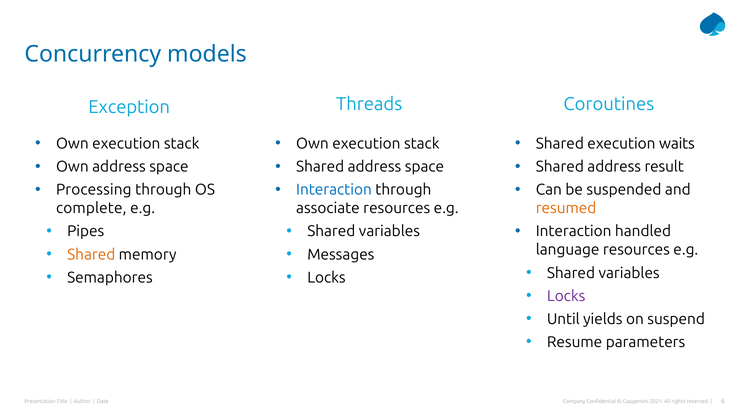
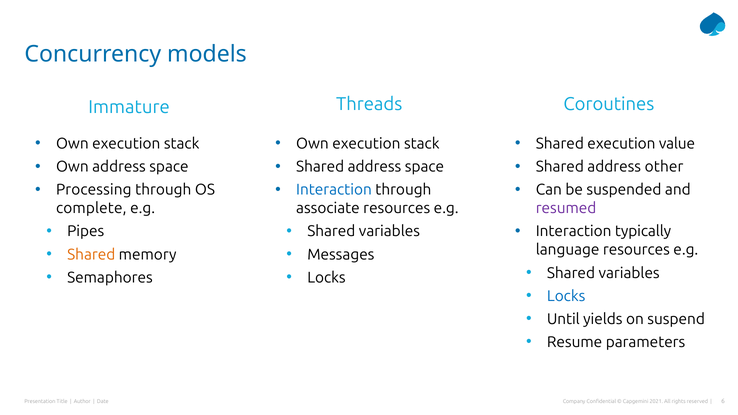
Exception: Exception -> Immature
waits: waits -> value
result: result -> other
resumed colour: orange -> purple
handled: handled -> typically
Locks at (566, 296) colour: purple -> blue
